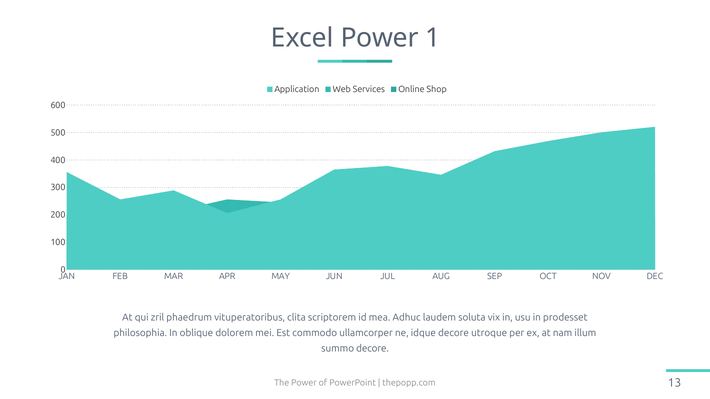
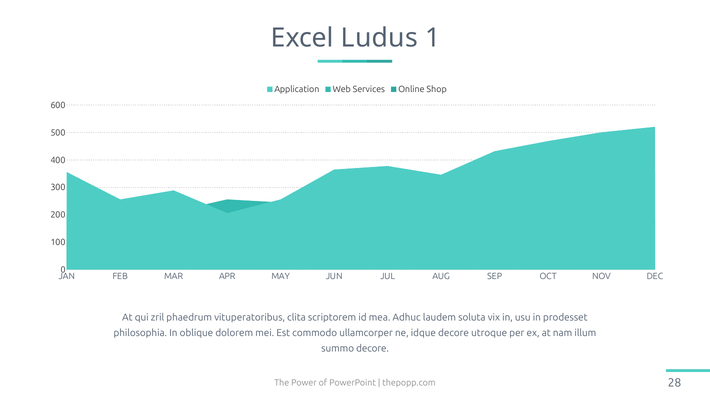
Excel Power: Power -> Ludus
13: 13 -> 28
